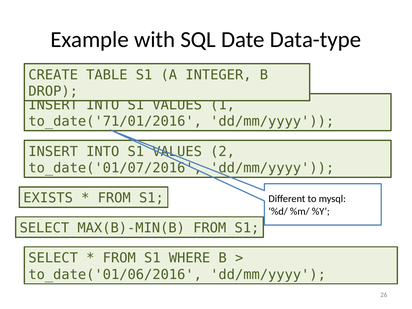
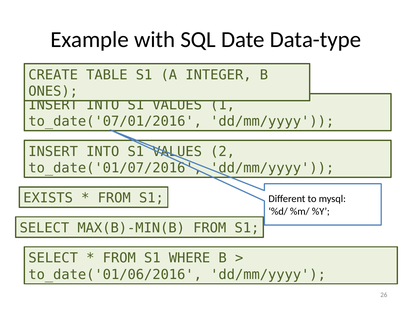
DROP: DROP -> ONES
to_date('71/01/2016: to_date('71/01/2016 -> to_date('07/01/2016
